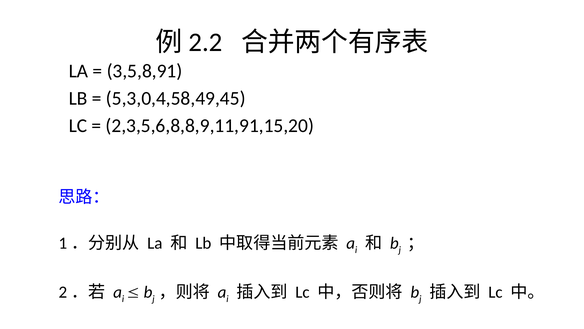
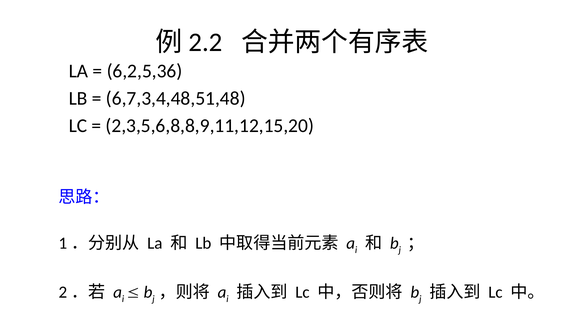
3,5,8,91: 3,5,8,91 -> 6,2,5,36
5,3,0,4,58,49,45: 5,3,0,4,58,49,45 -> 6,7,3,4,48,51,48
2,3,5,6,8,8,9,11,91,15,20: 2,3,5,6,8,8,9,11,91,15,20 -> 2,3,5,6,8,8,9,11,12,15,20
